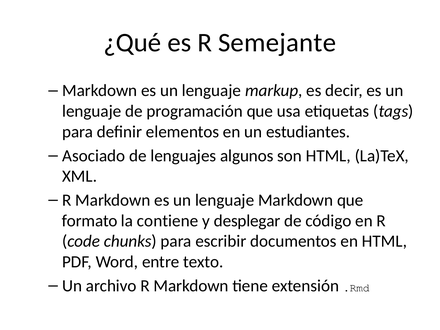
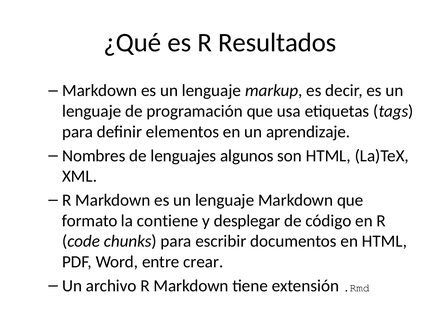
Semejante: Semejante -> Resultados
estudiantes: estudiantes -> aprendizaje
Asociado: Asociado -> Nombres
texto: texto -> crear
